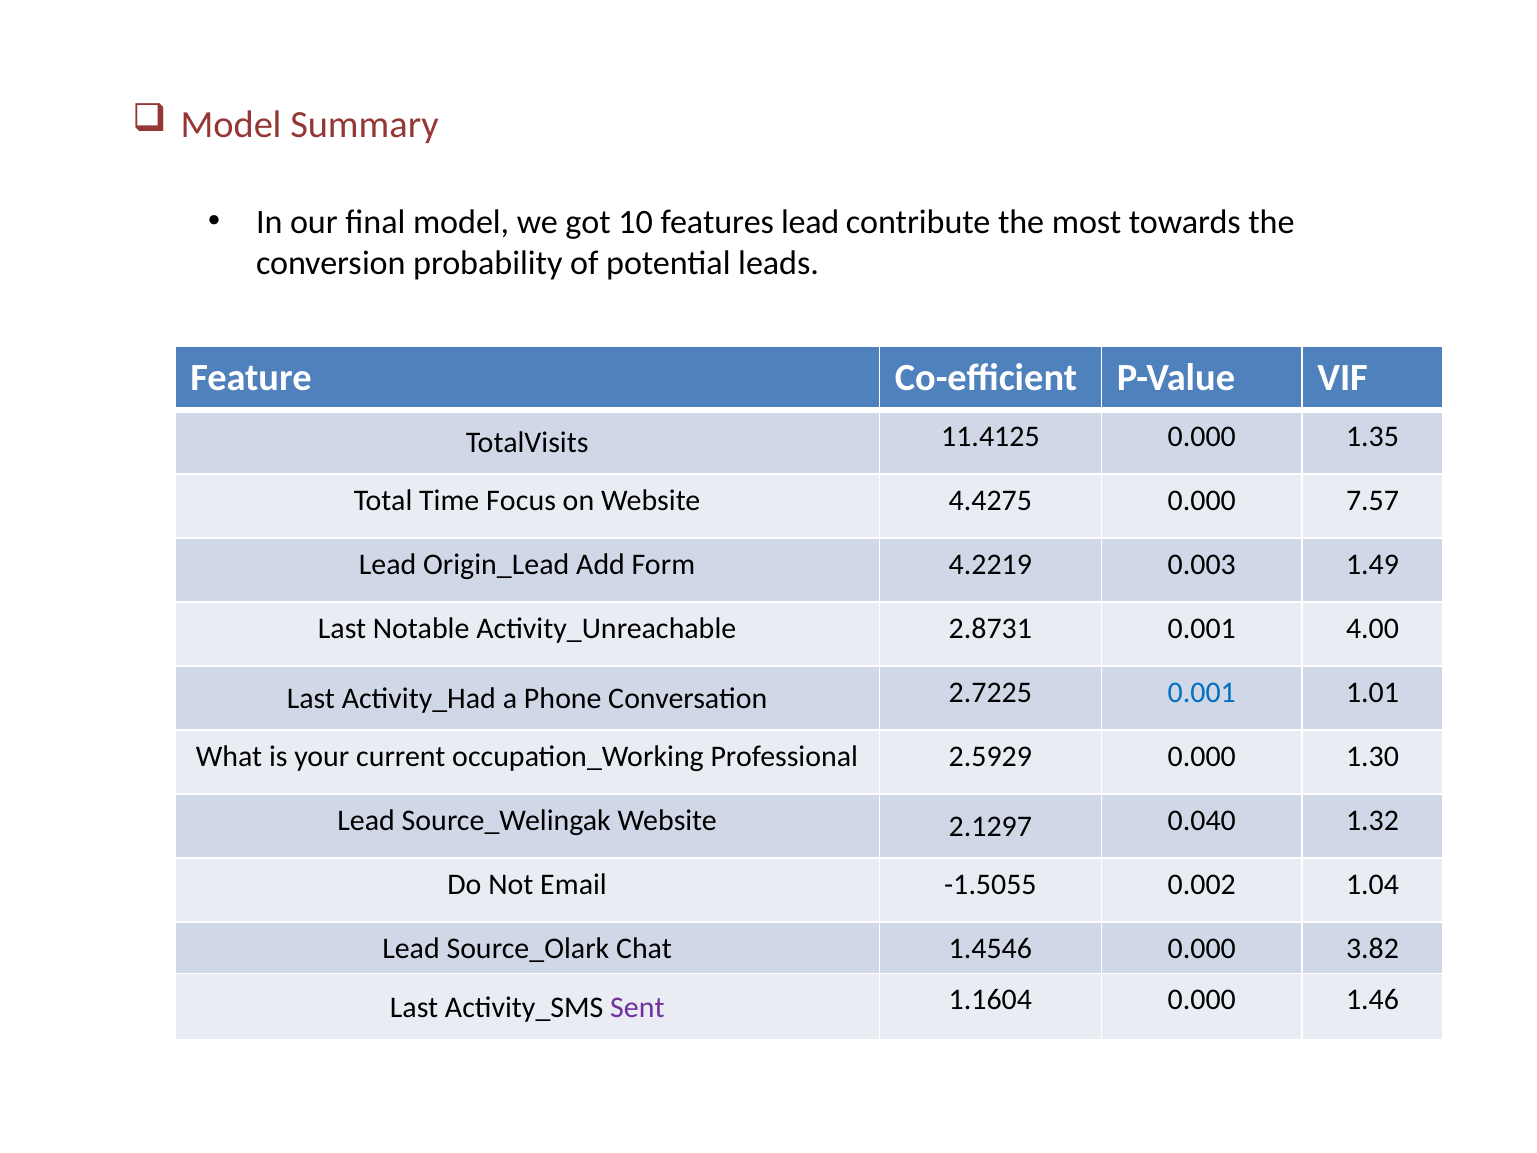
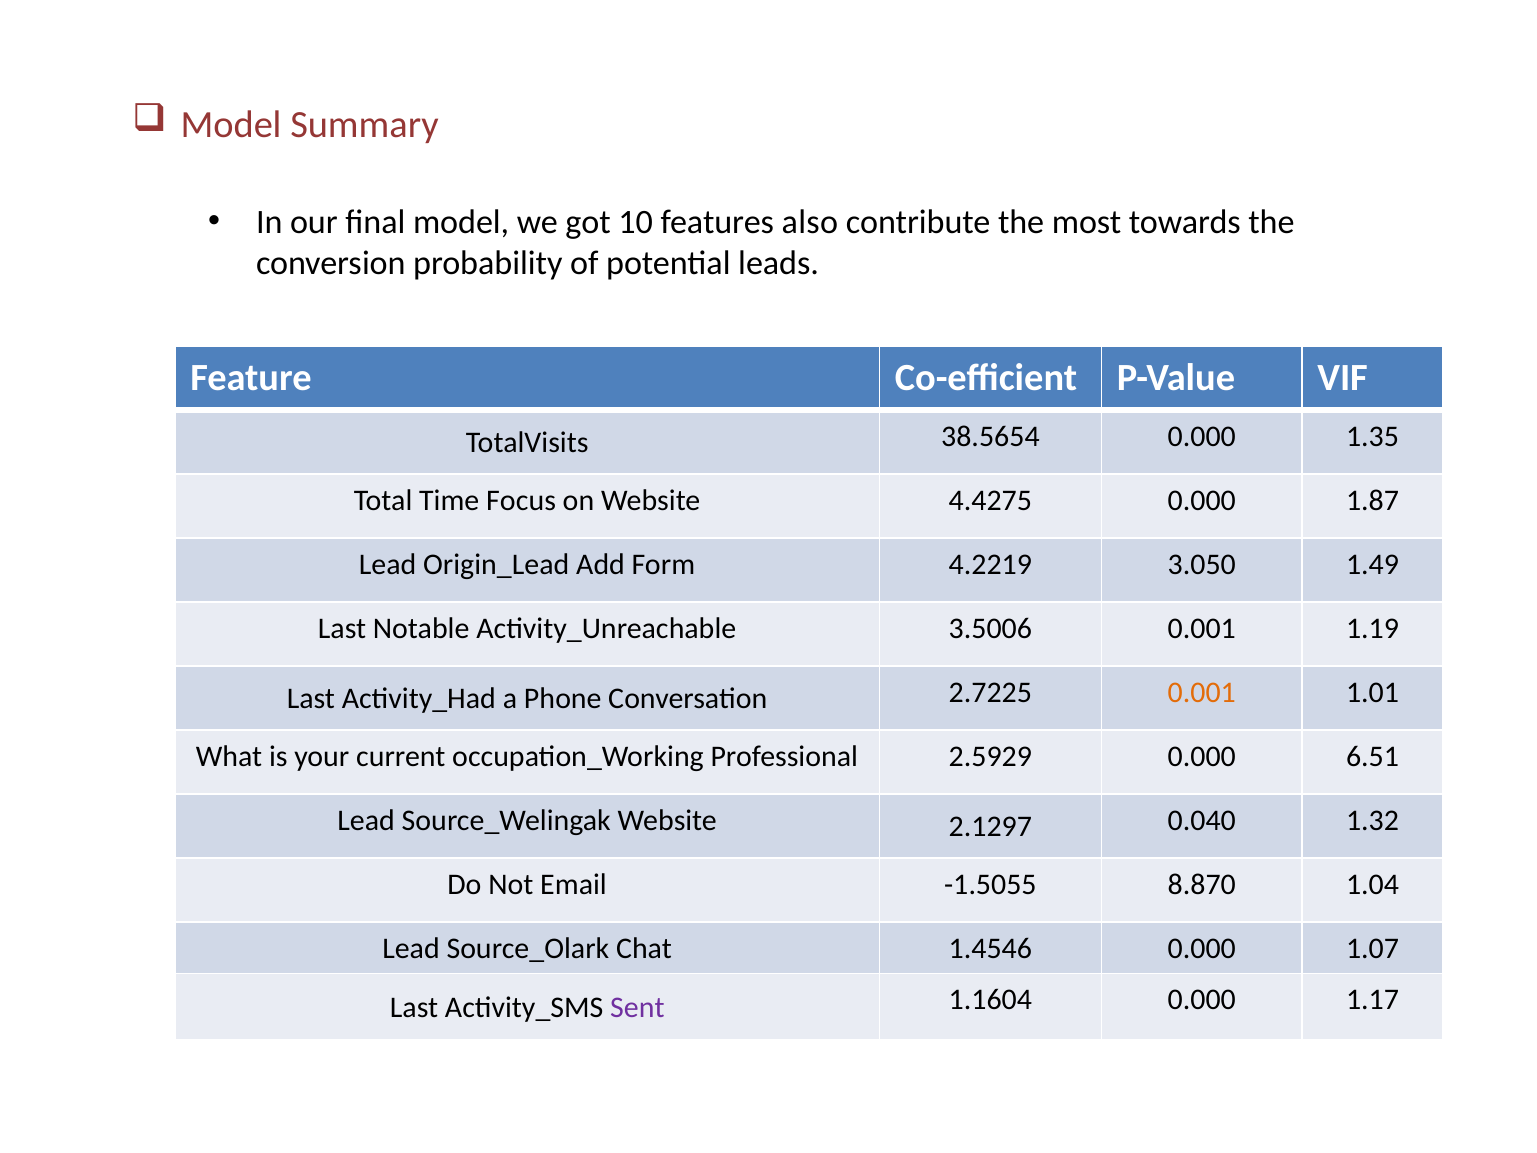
features lead: lead -> also
11.4125: 11.4125 -> 38.5654
7.57: 7.57 -> 1.87
0.003: 0.003 -> 3.050
2.8731: 2.8731 -> 3.5006
4.00: 4.00 -> 1.19
0.001 at (1202, 692) colour: blue -> orange
1.30: 1.30 -> 6.51
0.002: 0.002 -> 8.870
3.82: 3.82 -> 1.07
1.46: 1.46 -> 1.17
